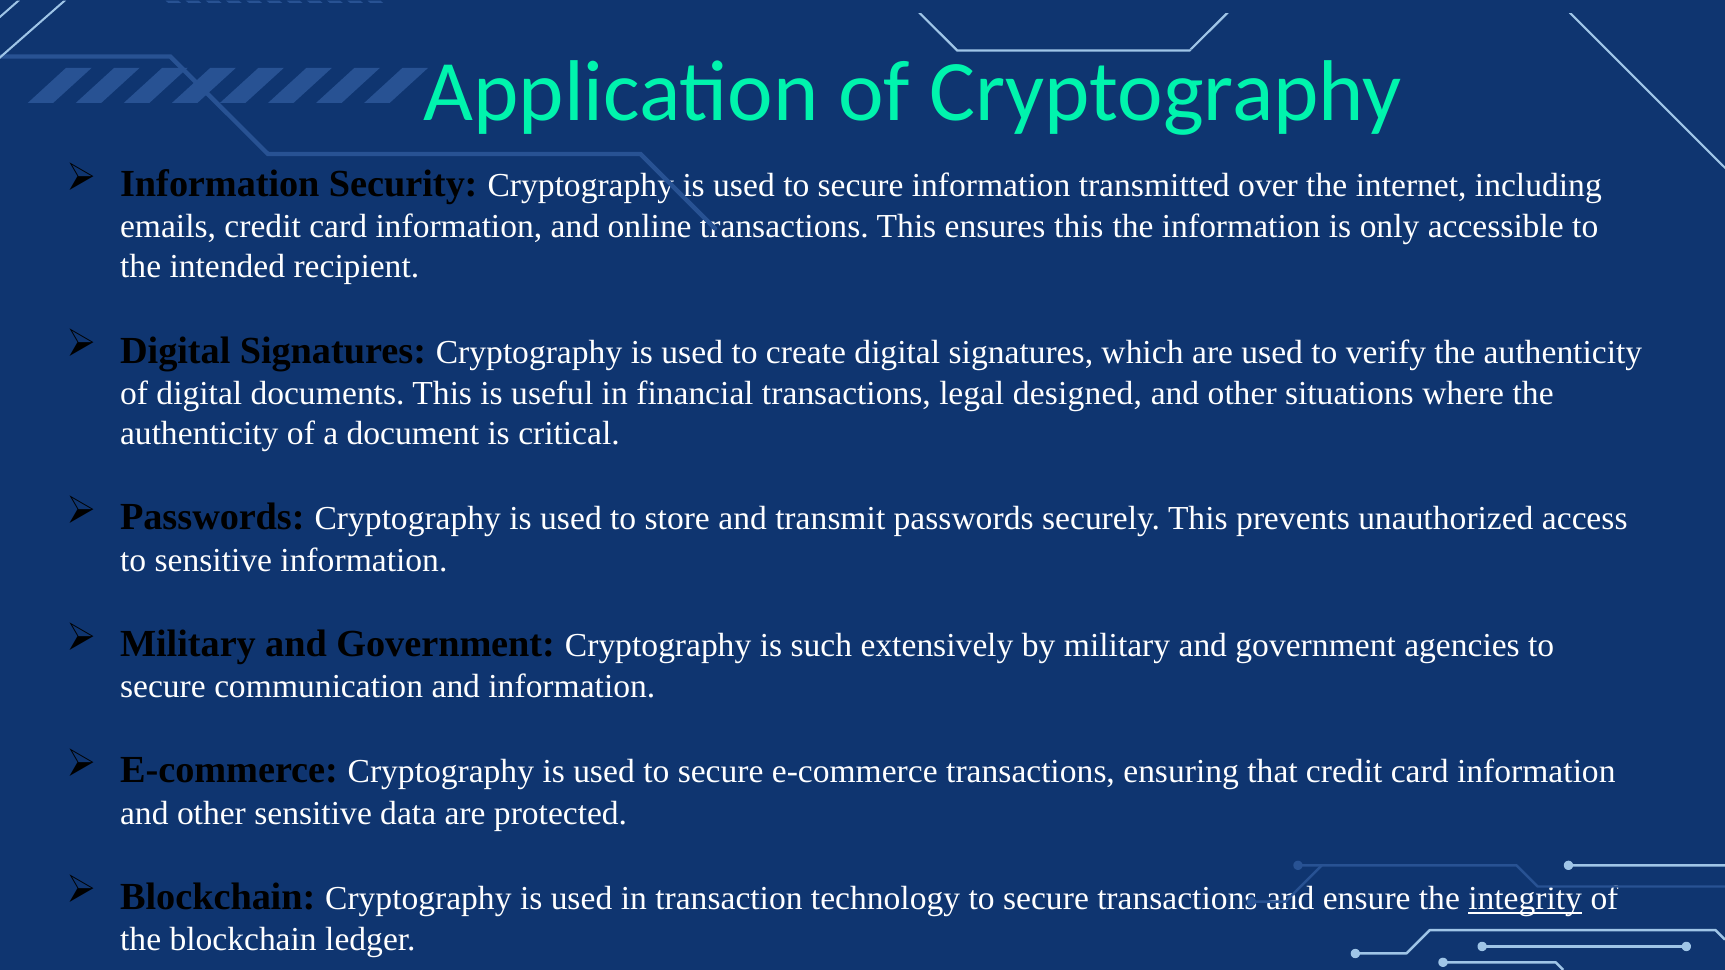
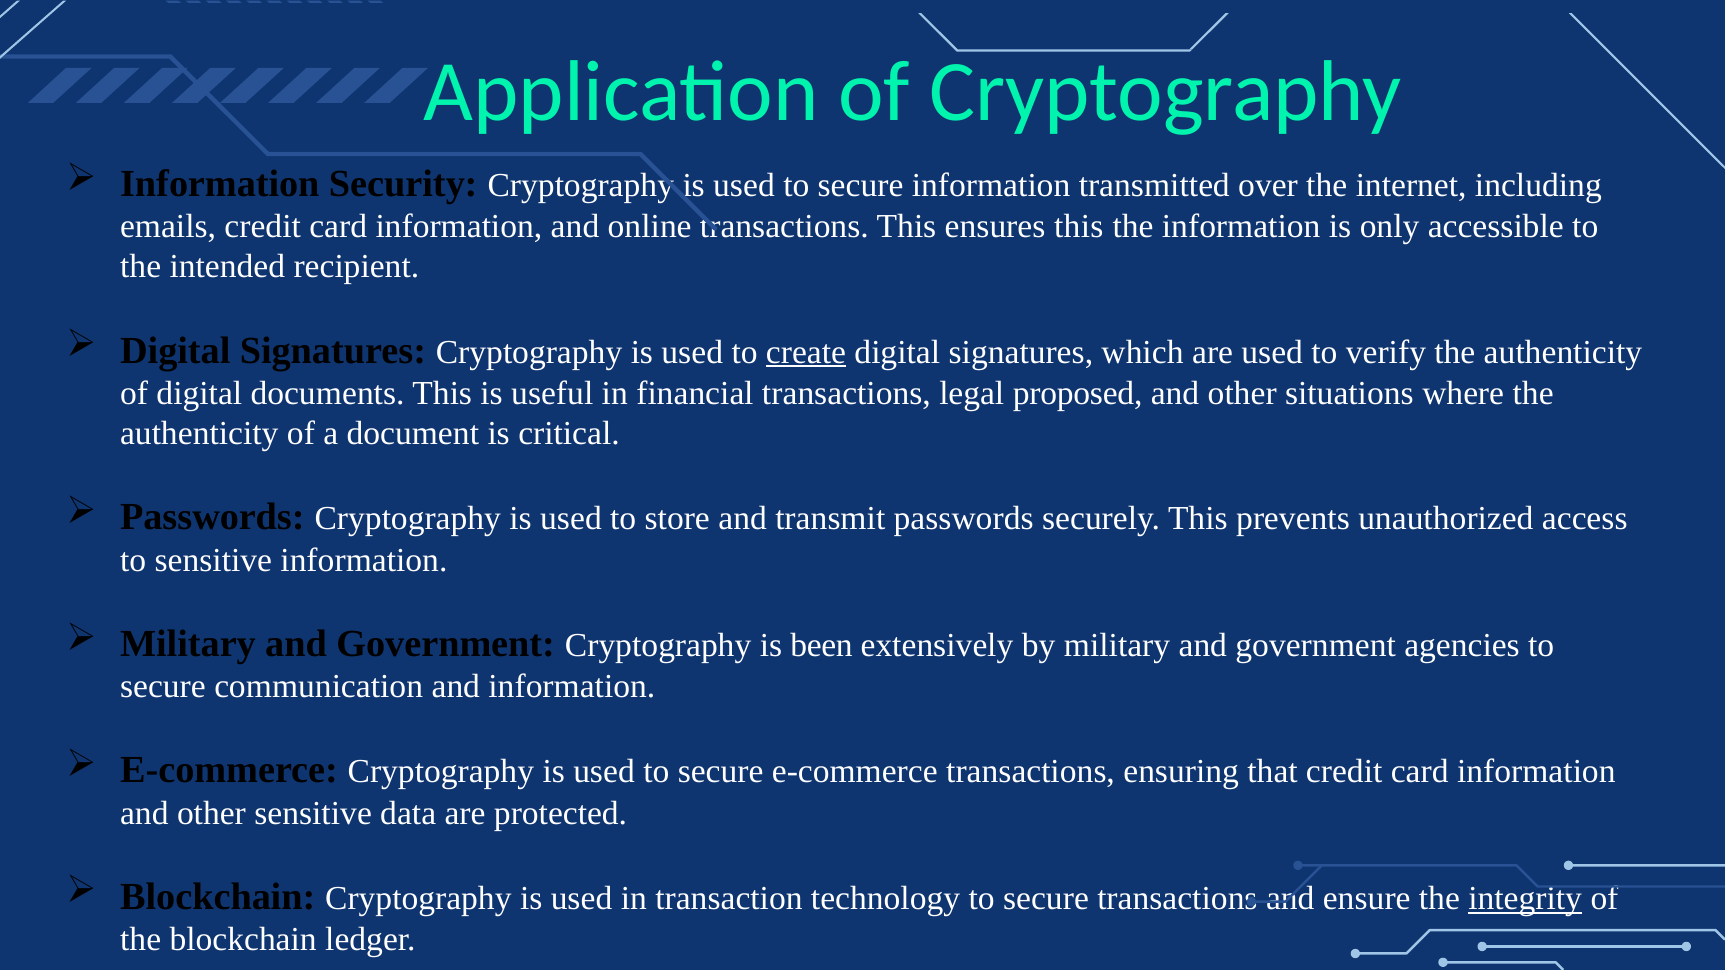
create underline: none -> present
designed: designed -> proposed
such: such -> been
